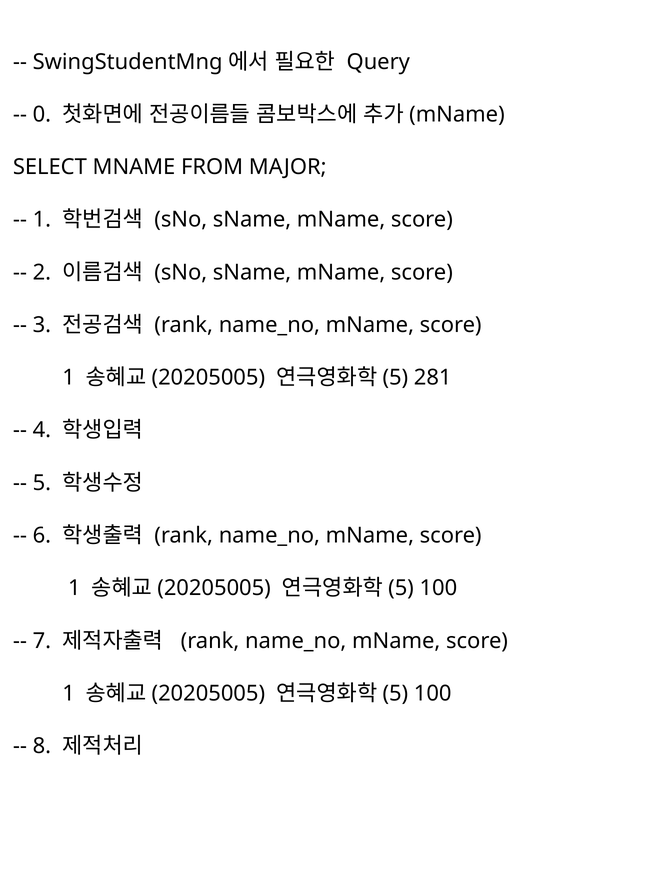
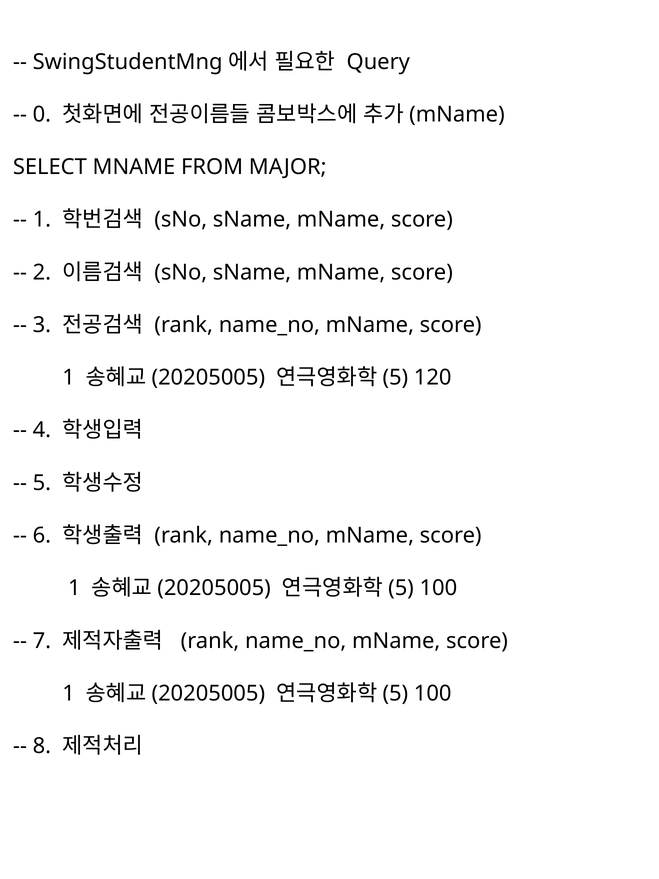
281: 281 -> 120
